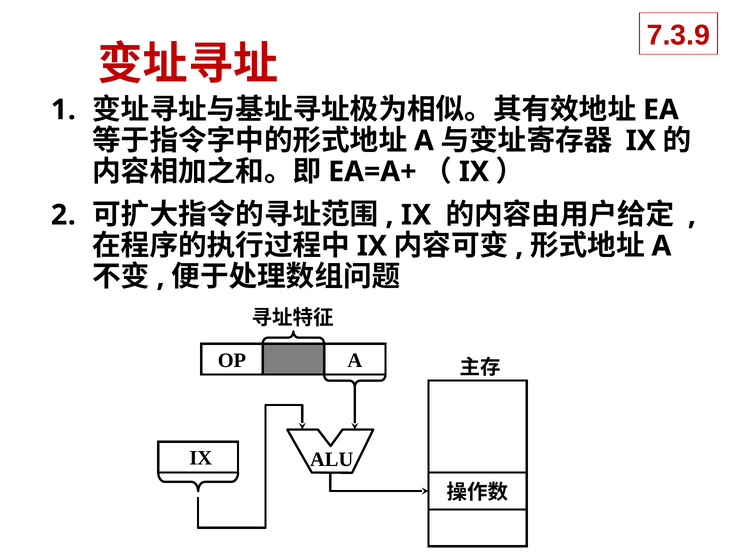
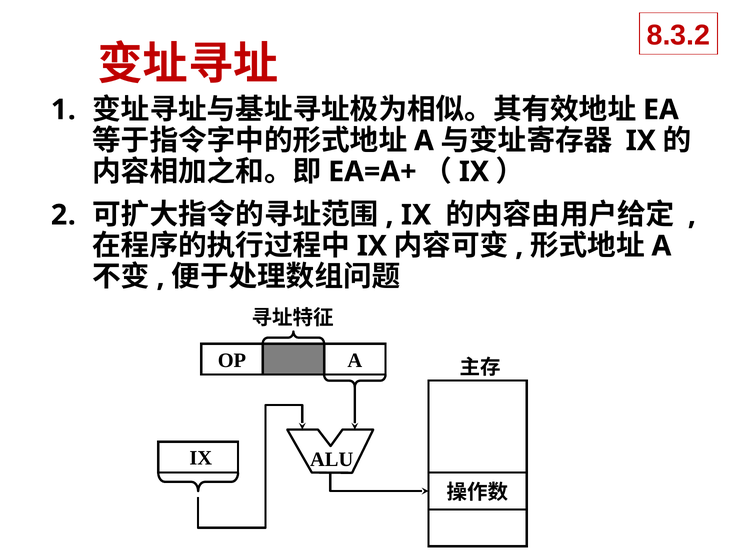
7.3.9: 7.3.9 -> 8.3.2
